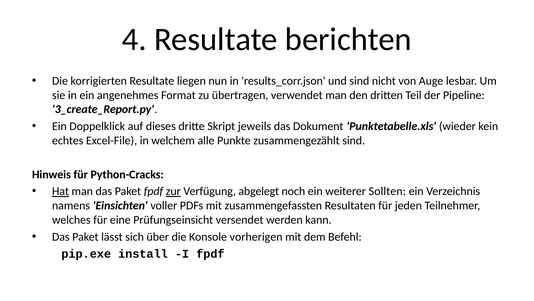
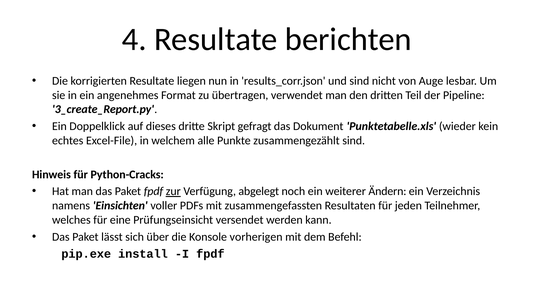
jeweils: jeweils -> gefragt
Hat underline: present -> none
Sollten: Sollten -> Ändern
